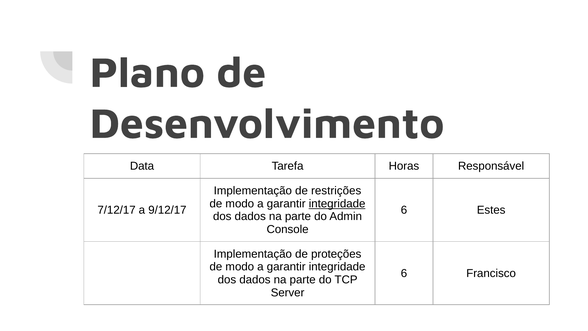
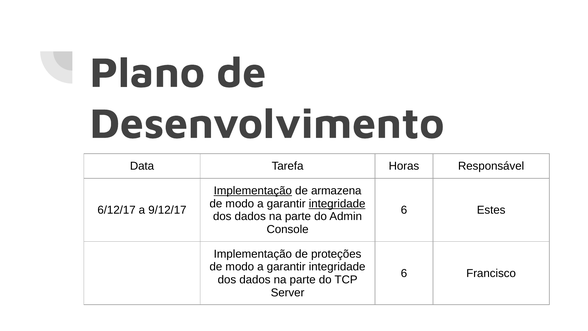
Implementação at (253, 191) underline: none -> present
restrições: restrições -> armazena
7/12/17: 7/12/17 -> 6/12/17
